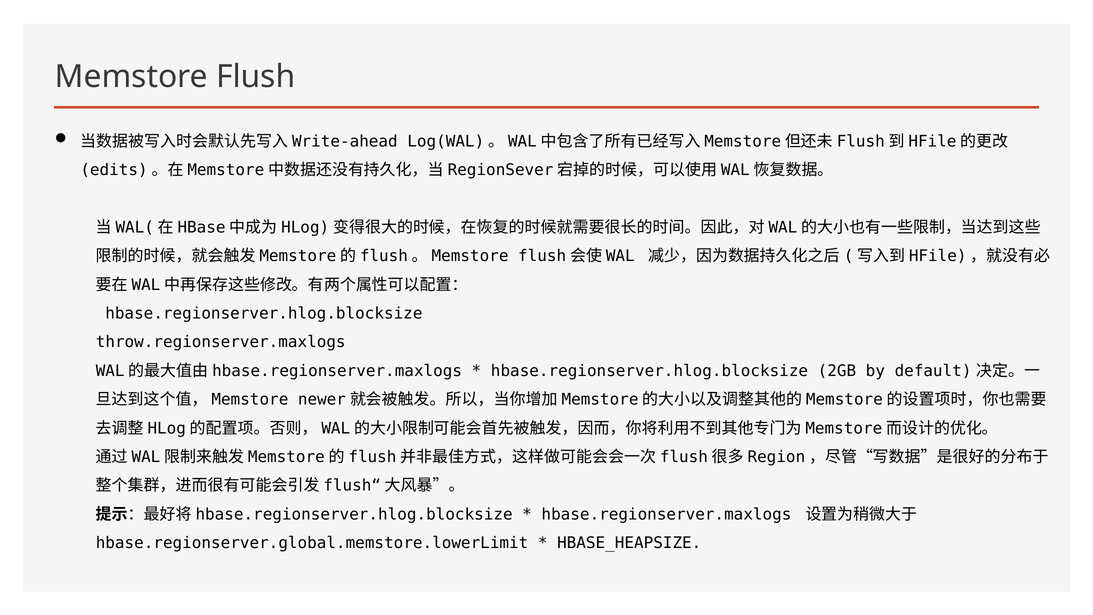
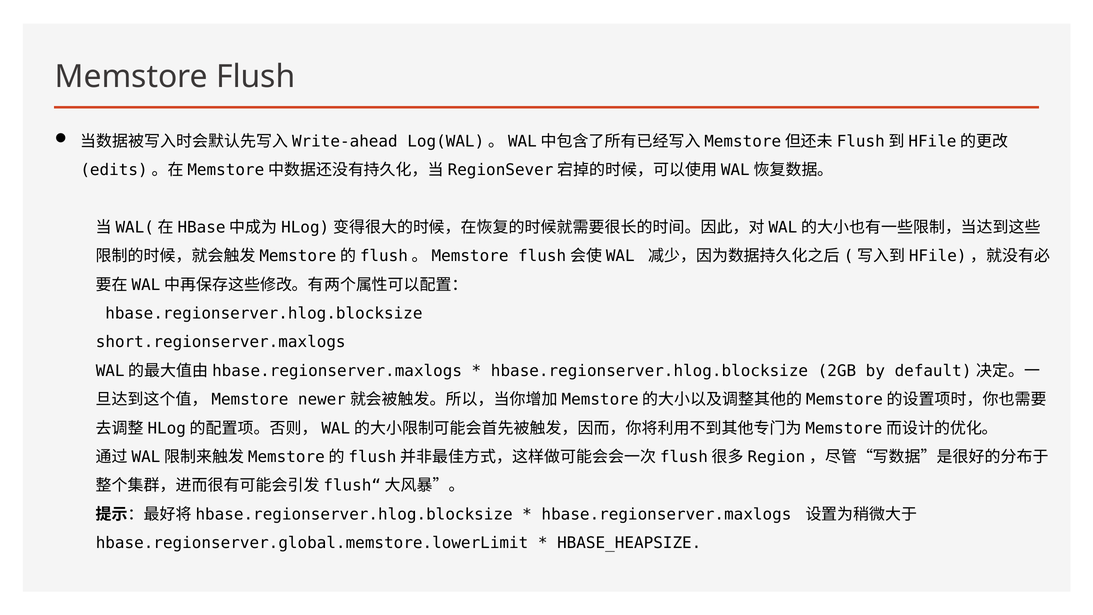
throw.regionserver.maxlogs: throw.regionserver.maxlogs -> short.regionserver.maxlogs
